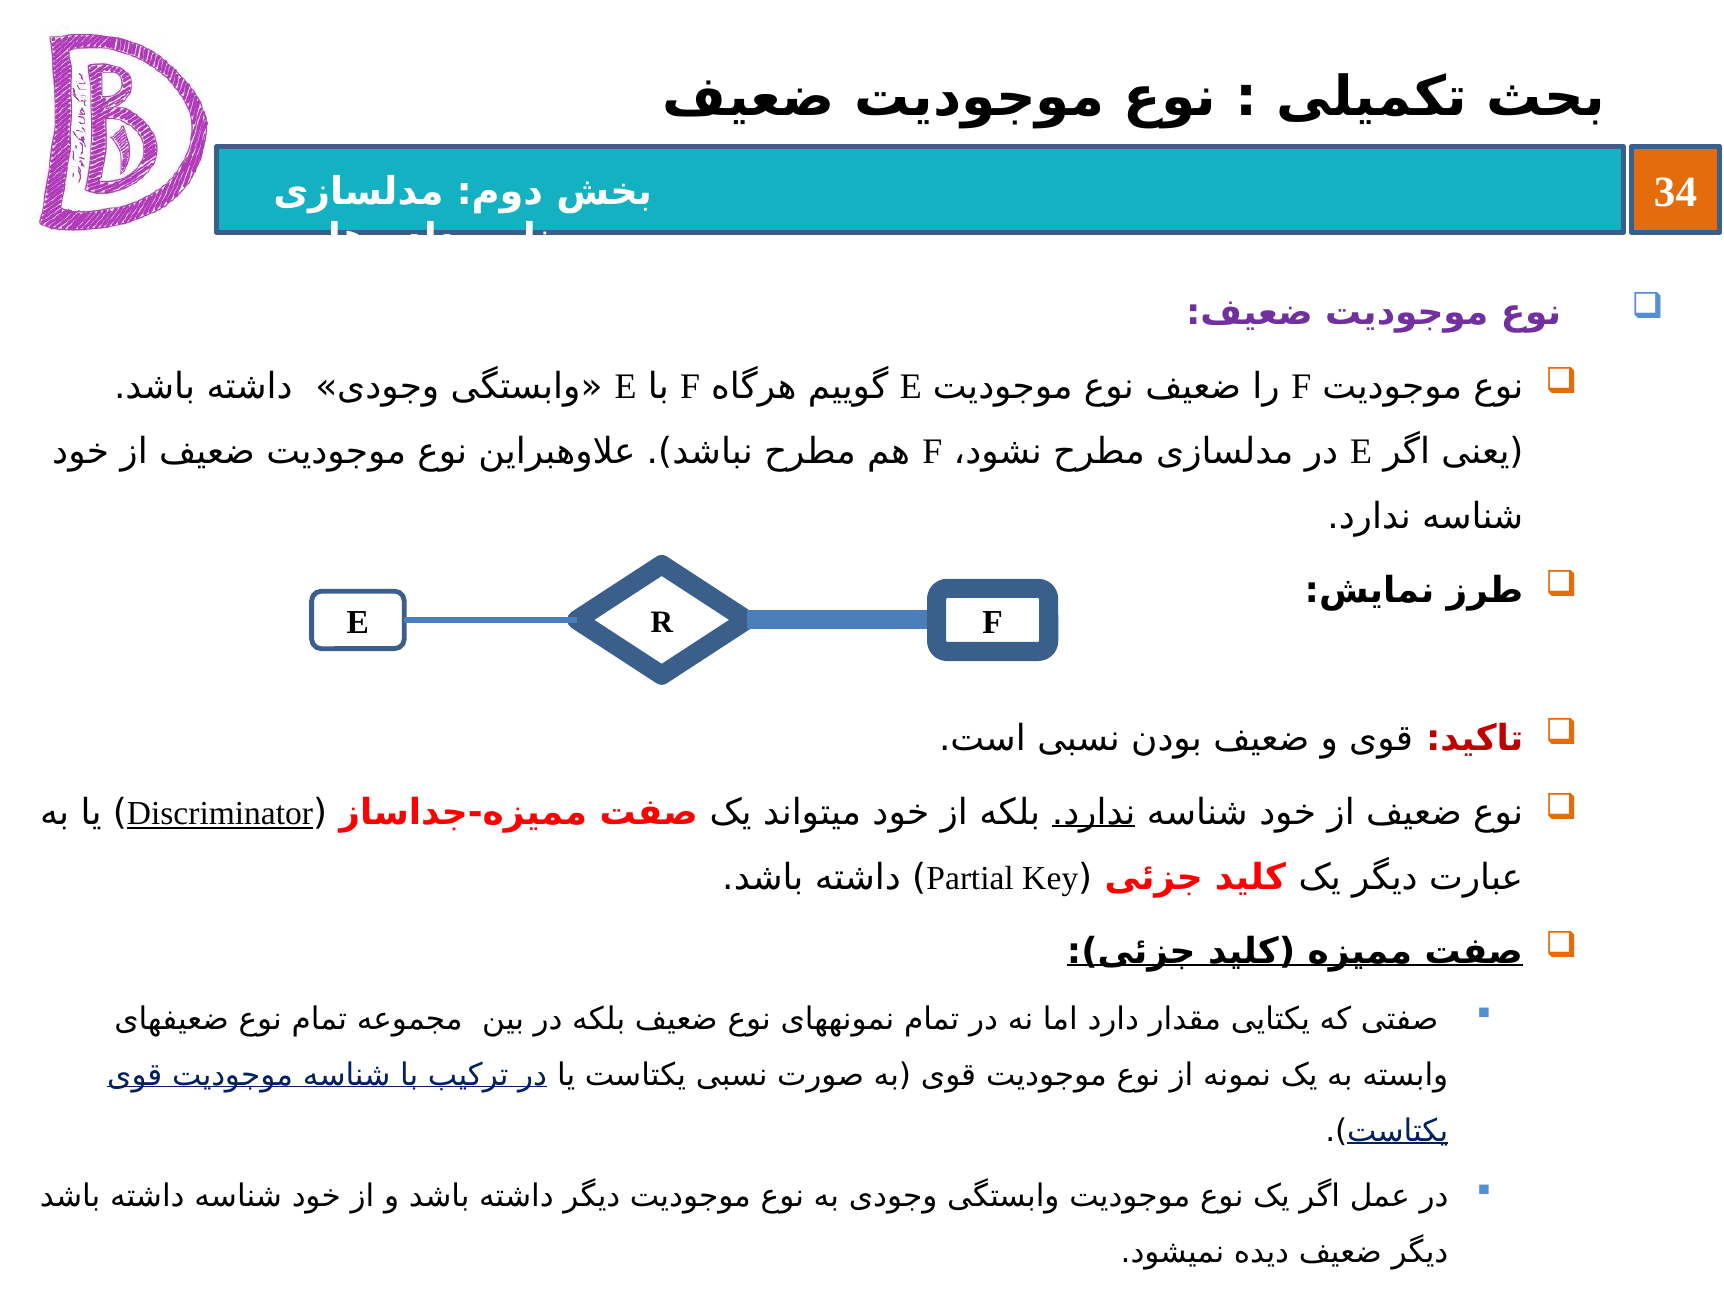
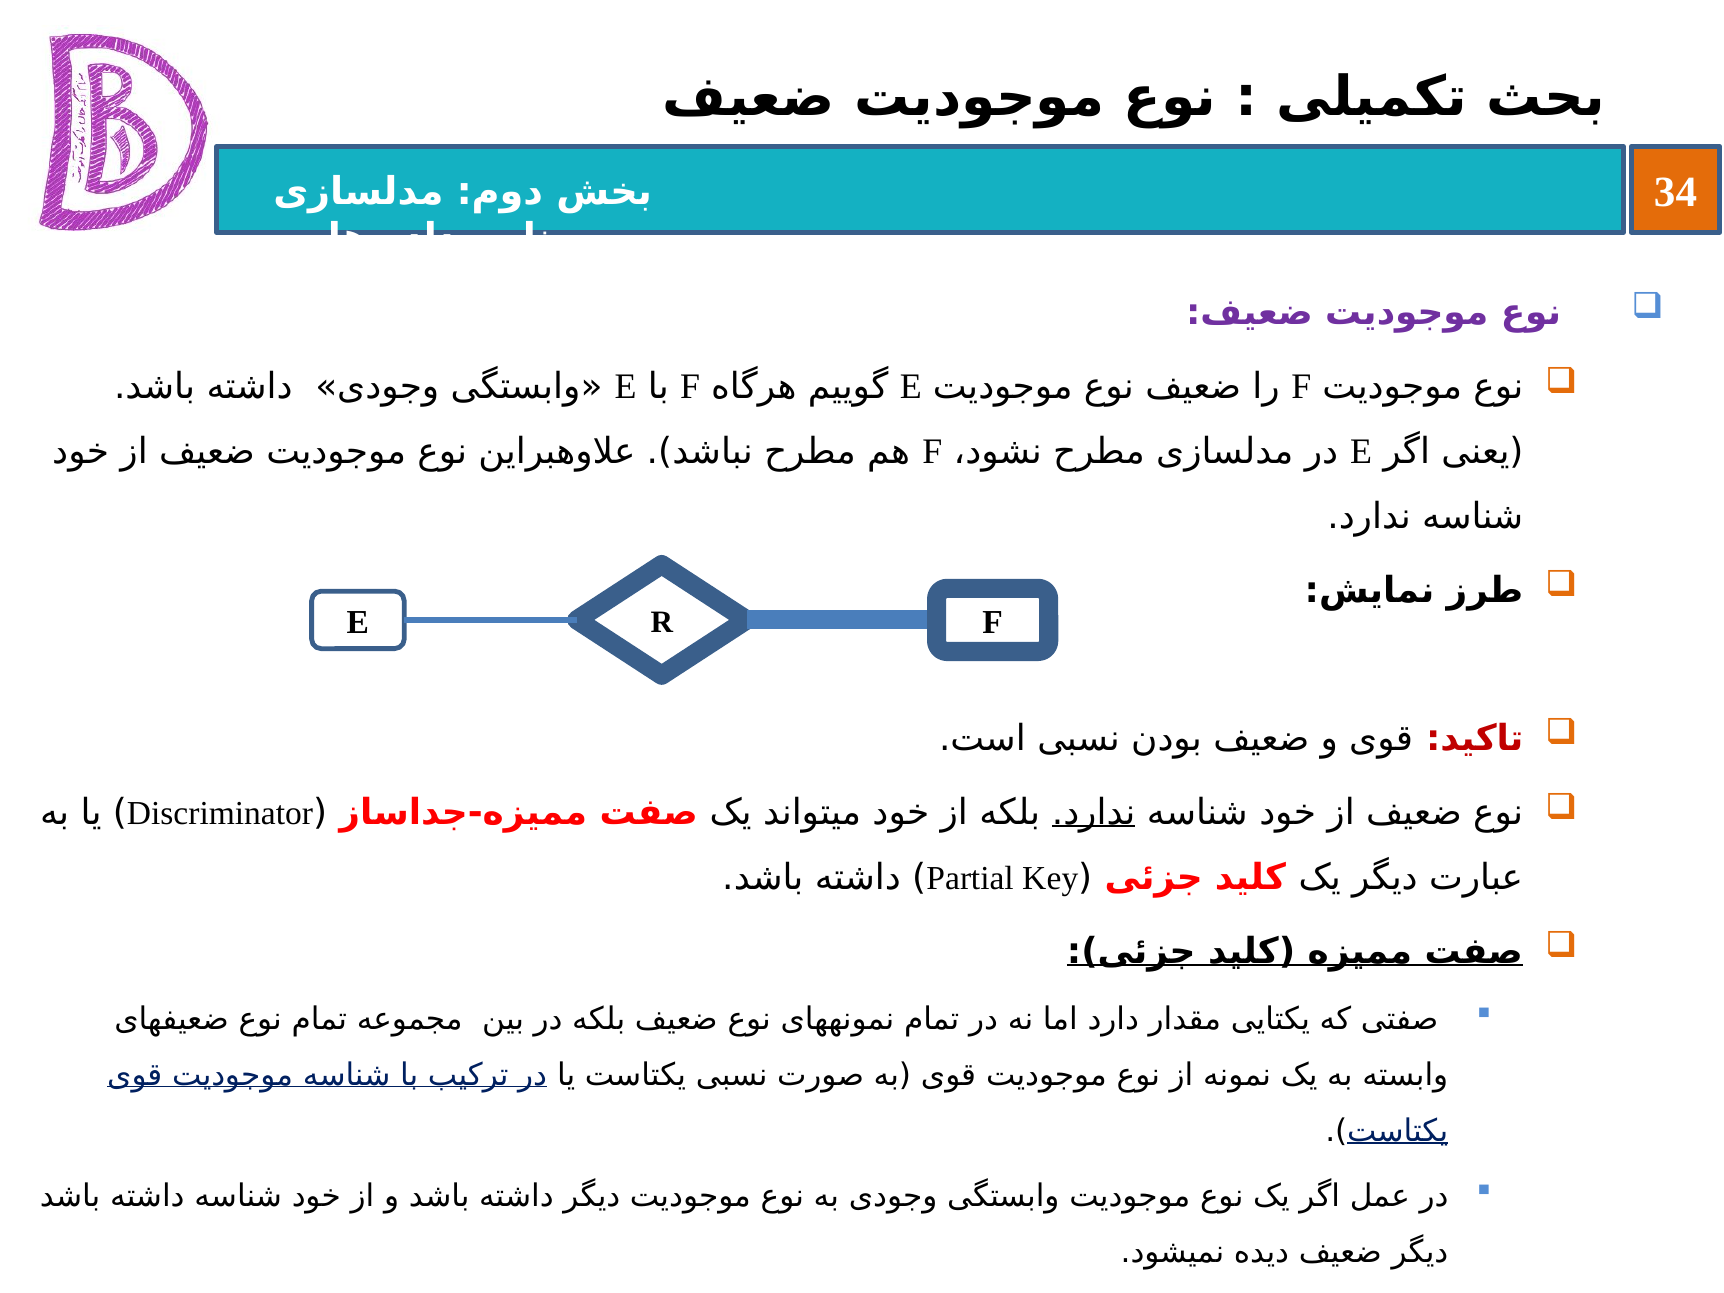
Discriminator underline: present -> none
